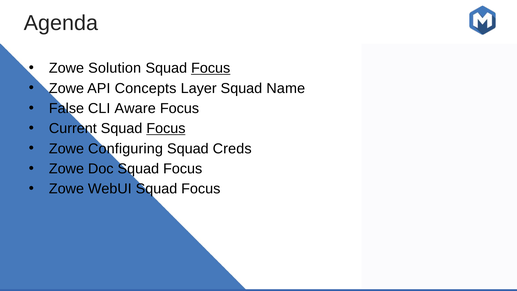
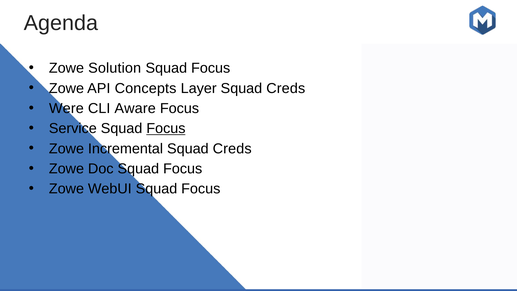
Focus at (211, 68) underline: present -> none
Layer Squad Name: Name -> Creds
False: False -> Were
Current: Current -> Service
Configuring: Configuring -> Incremental
